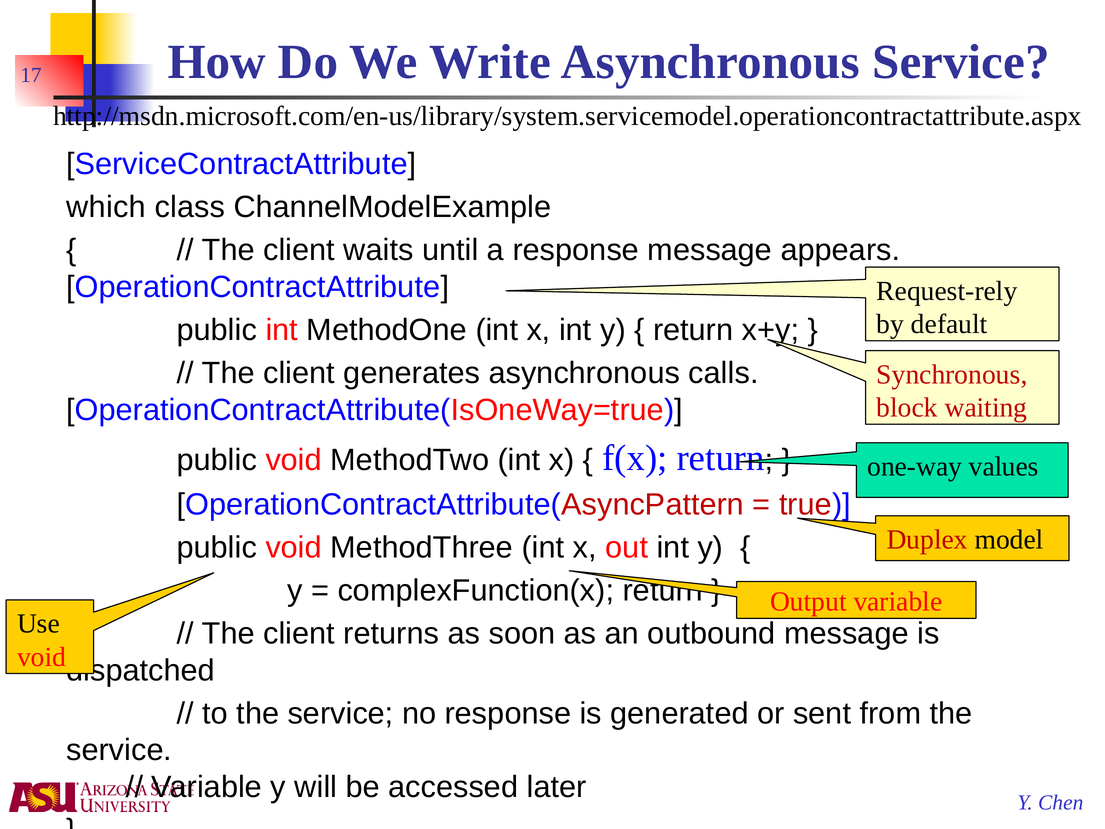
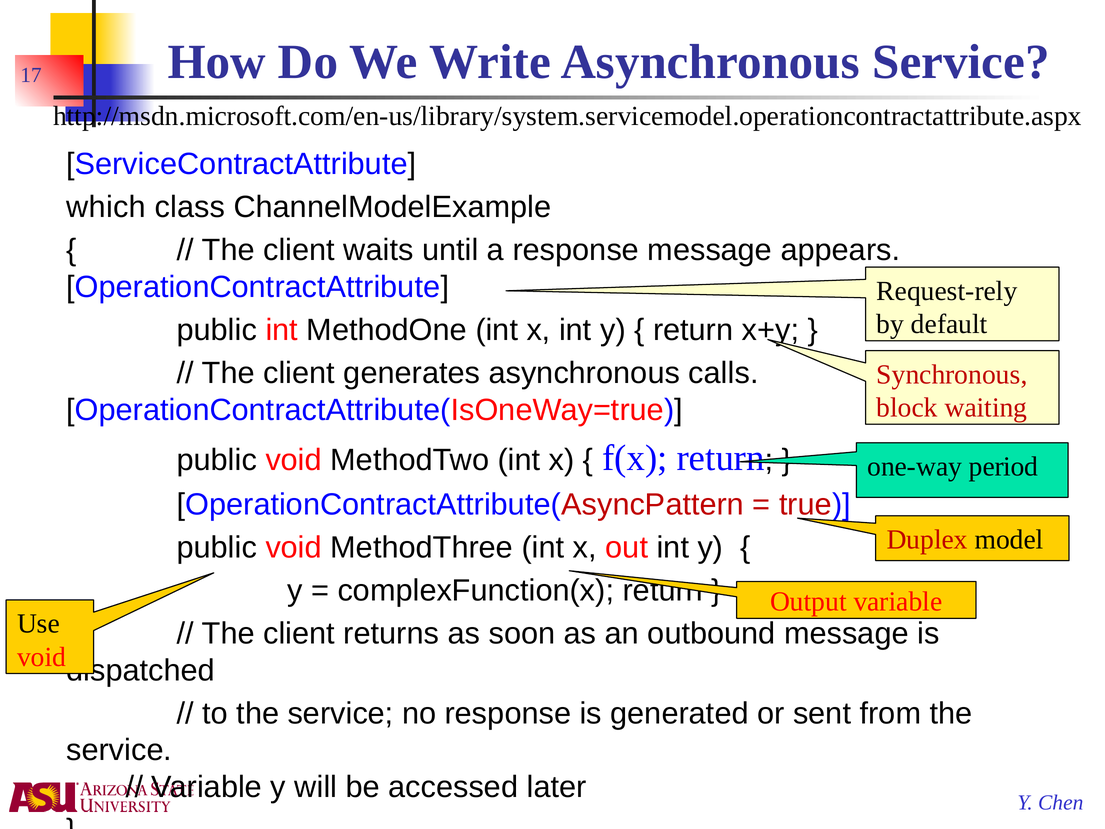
values: values -> period
